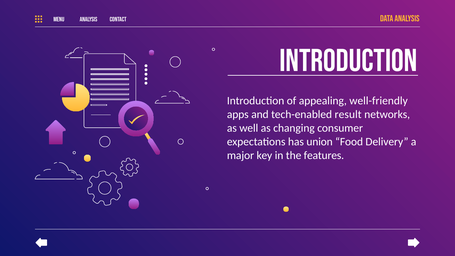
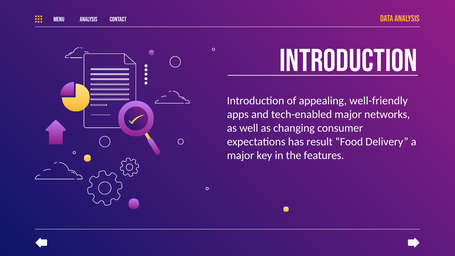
tech-enabled result: result -> major
union: union -> result
